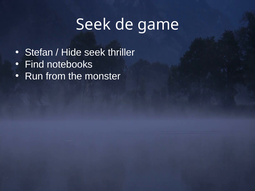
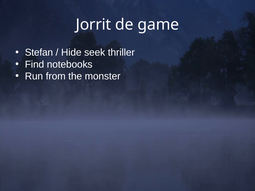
Seek at (93, 25): Seek -> Jorrit
